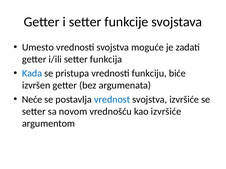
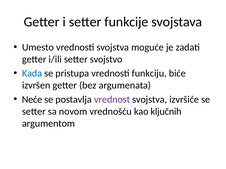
funkcija: funkcija -> svojstvo
vrednost colour: blue -> purple
kao izvršiće: izvršiće -> ključnih
